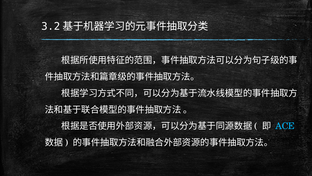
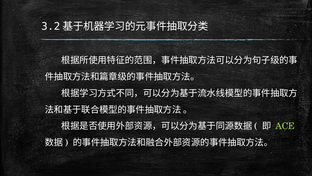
ACE colour: light blue -> light green
